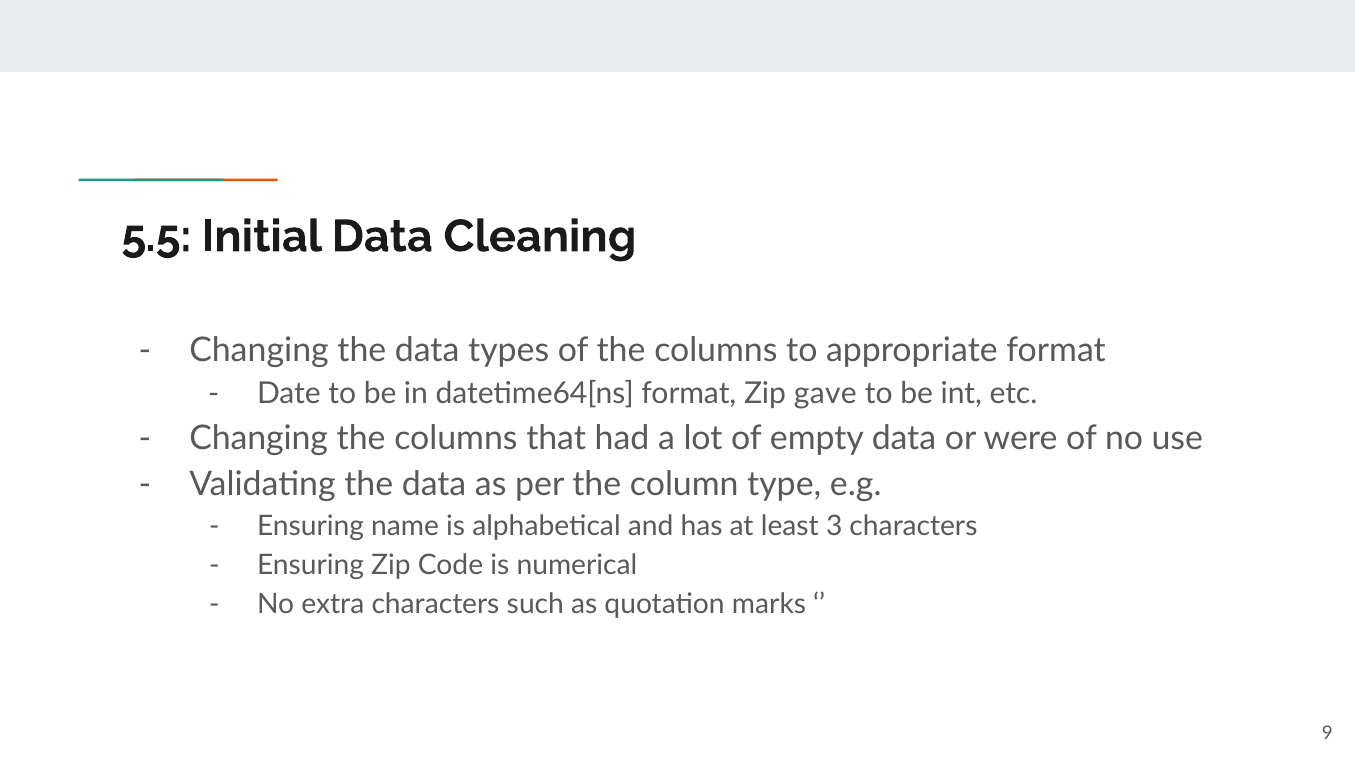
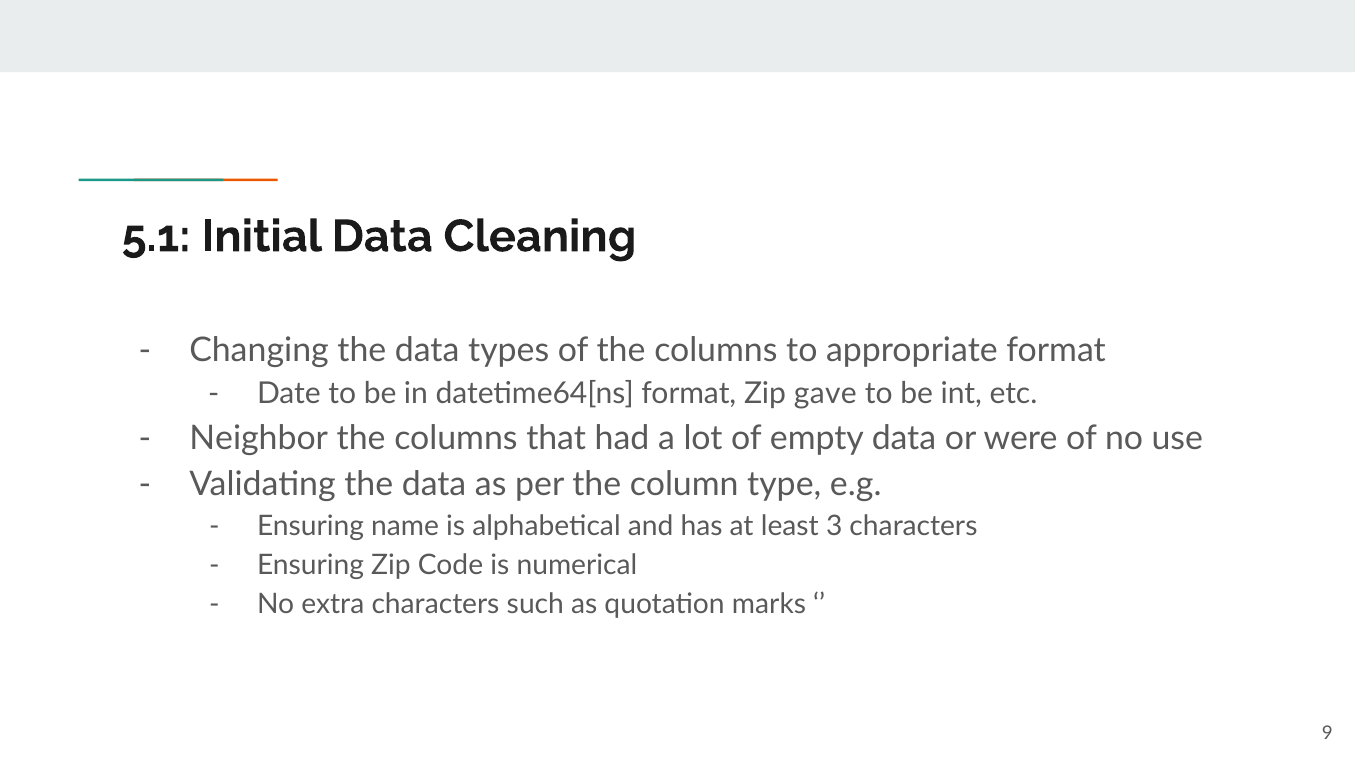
5.5: 5.5 -> 5.1
Changing at (259, 438): Changing -> Neighbor
